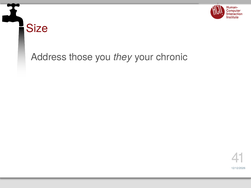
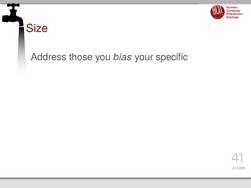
they: they -> bias
chronic: chronic -> specific
